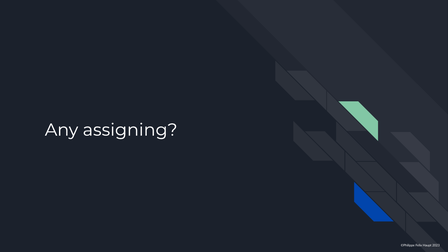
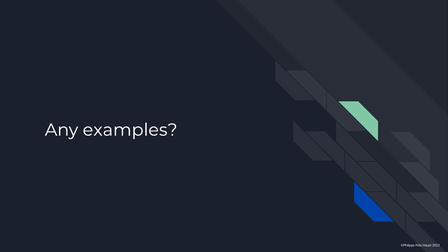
assigning: assigning -> examples
